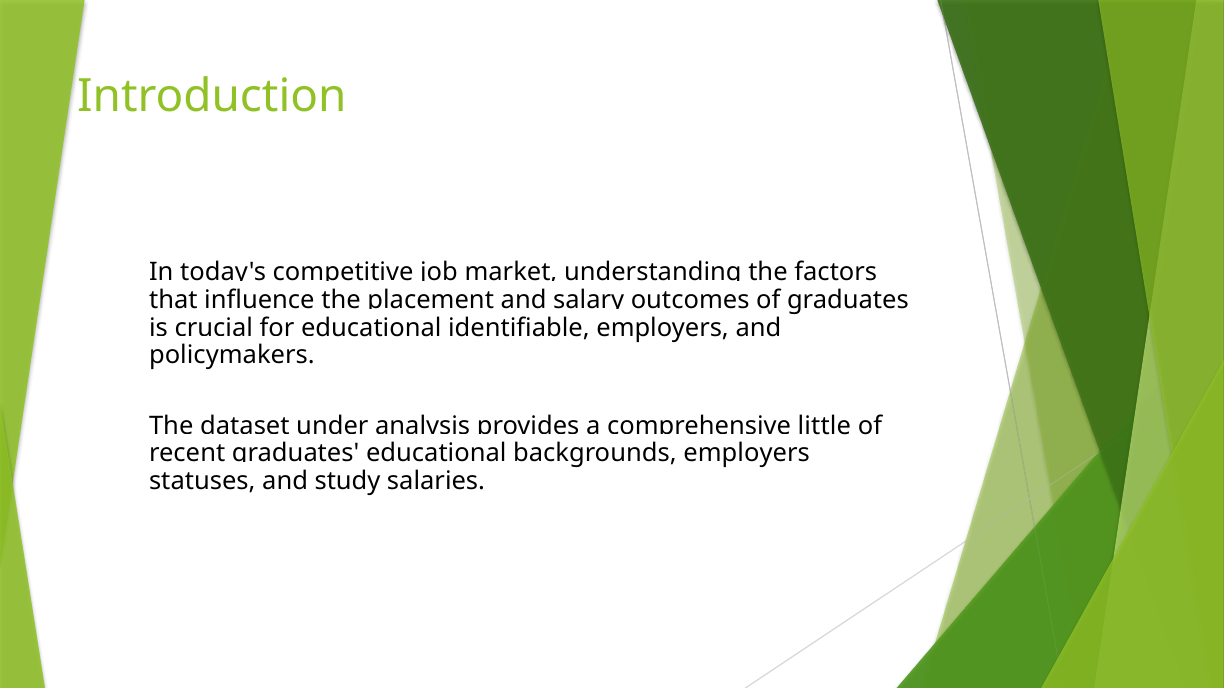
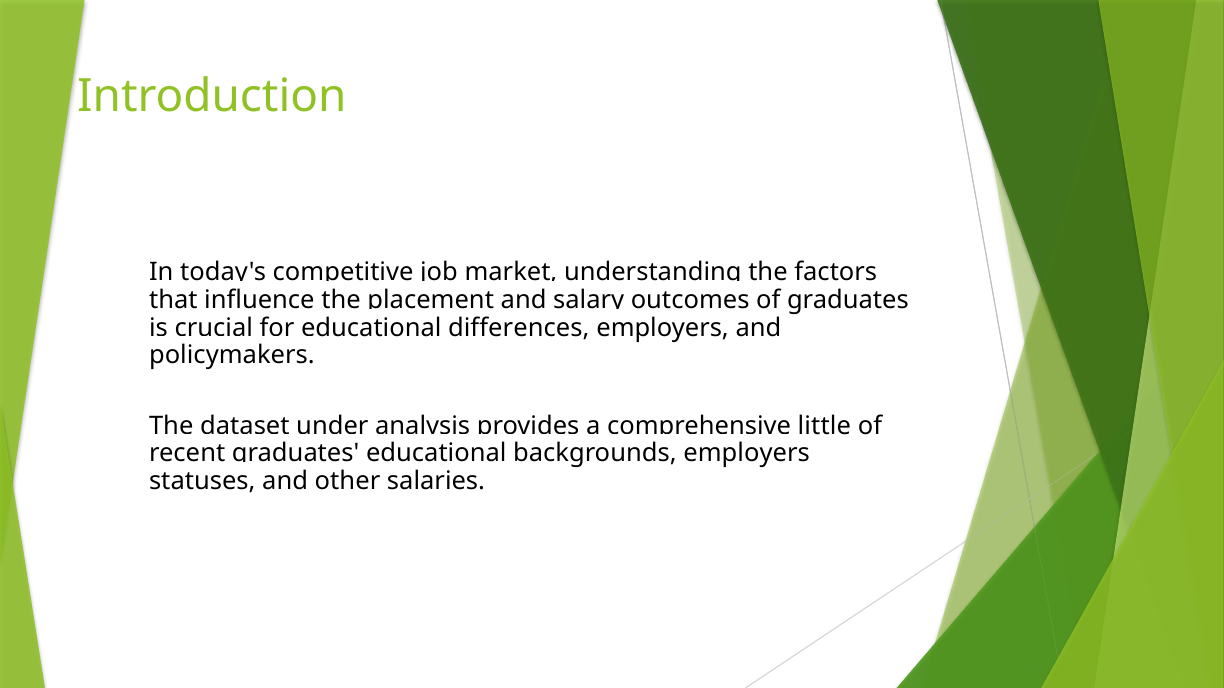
identifiable: identifiable -> differences
study: study -> other
